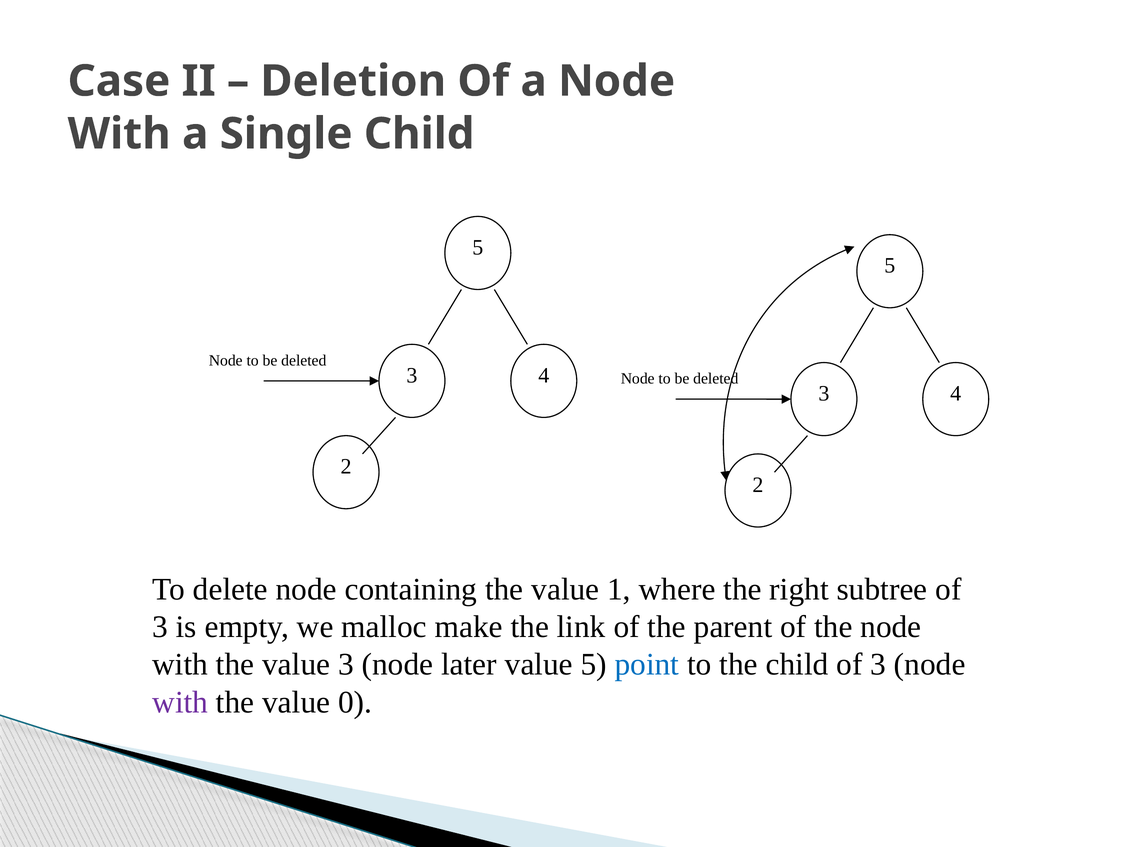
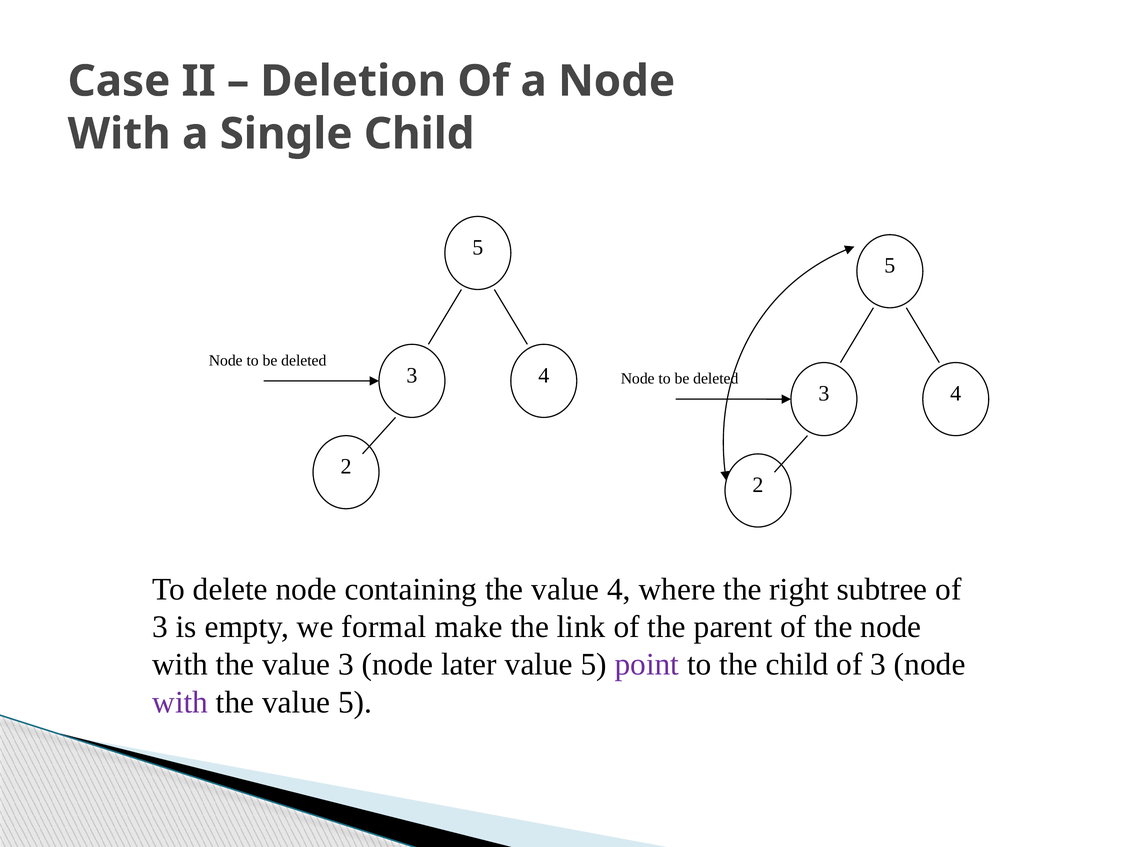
value 1: 1 -> 4
malloc: malloc -> formal
point colour: blue -> purple
the value 0: 0 -> 5
